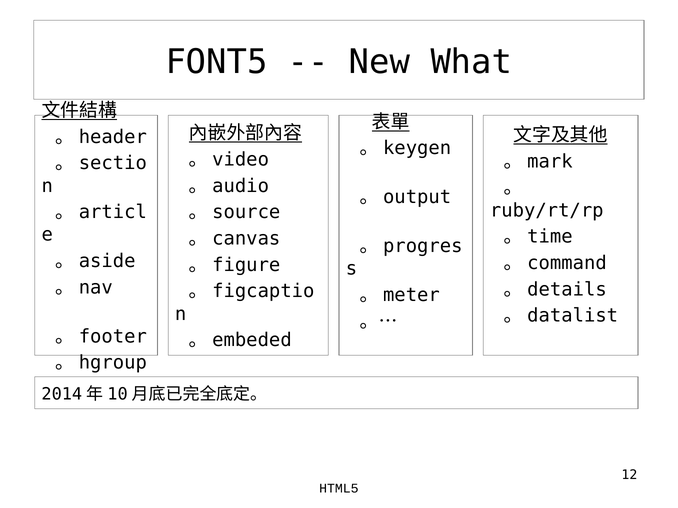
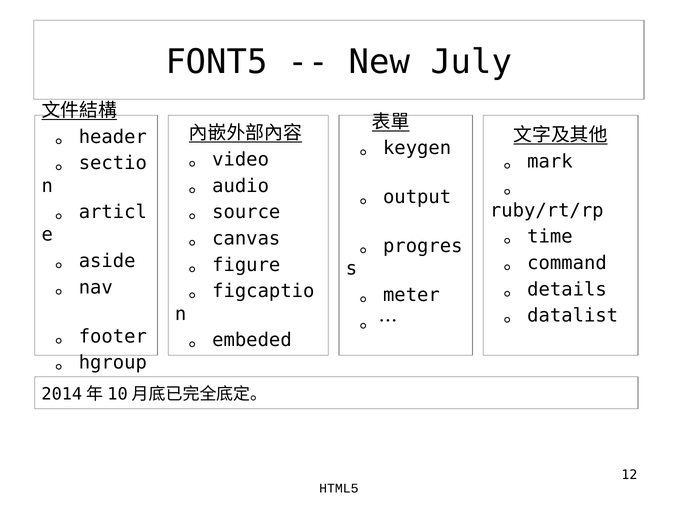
What: What -> July
